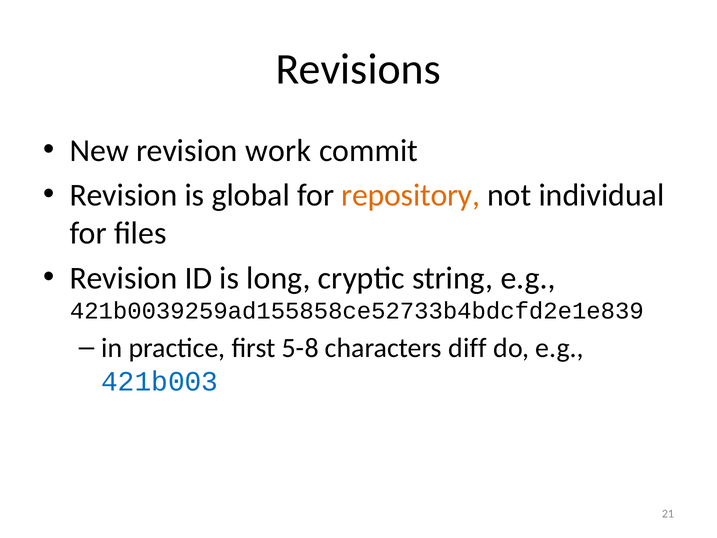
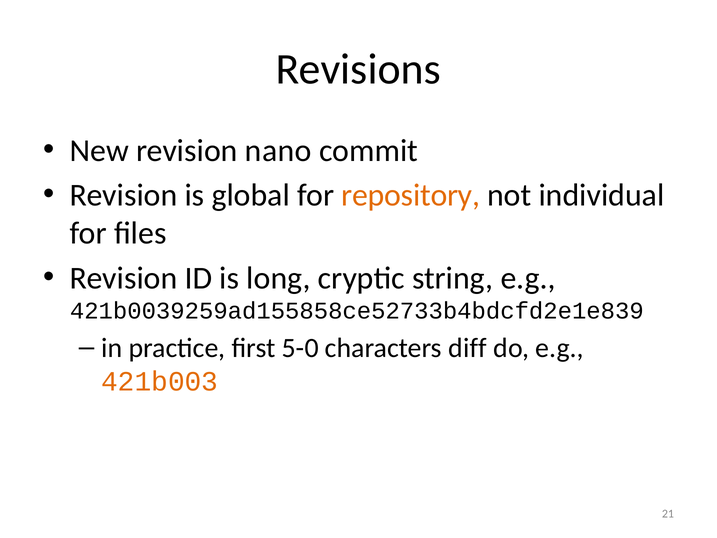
work: work -> nano
5-8: 5-8 -> 5-0
421b003 colour: blue -> orange
